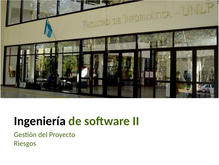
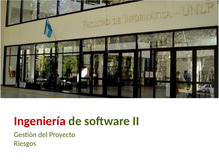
Ingeniería colour: black -> red
